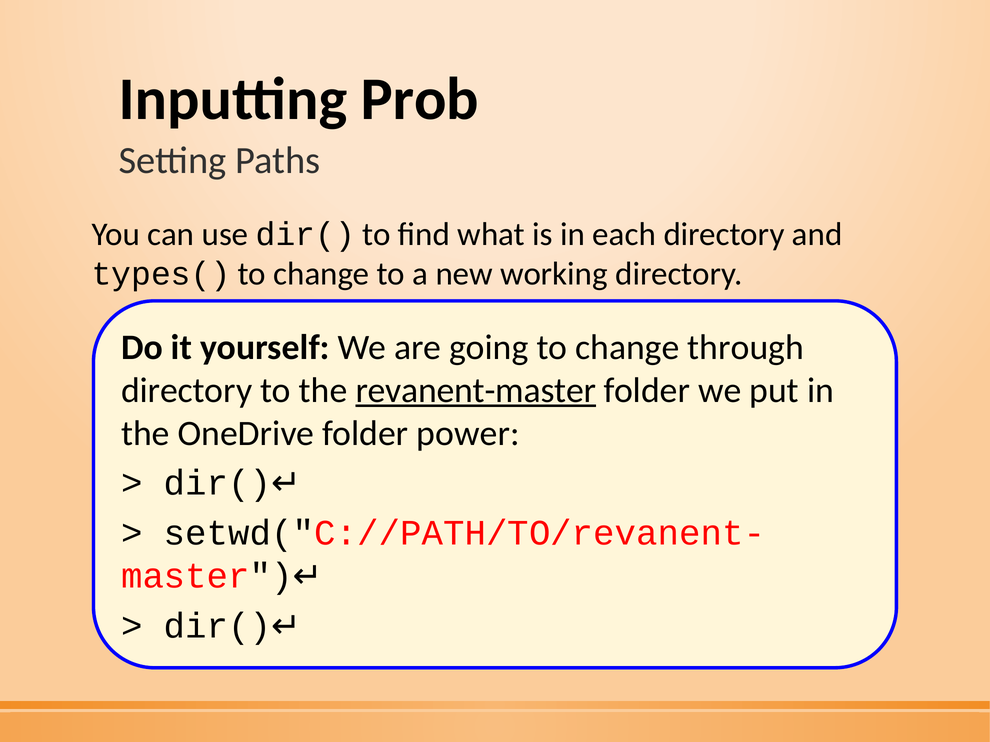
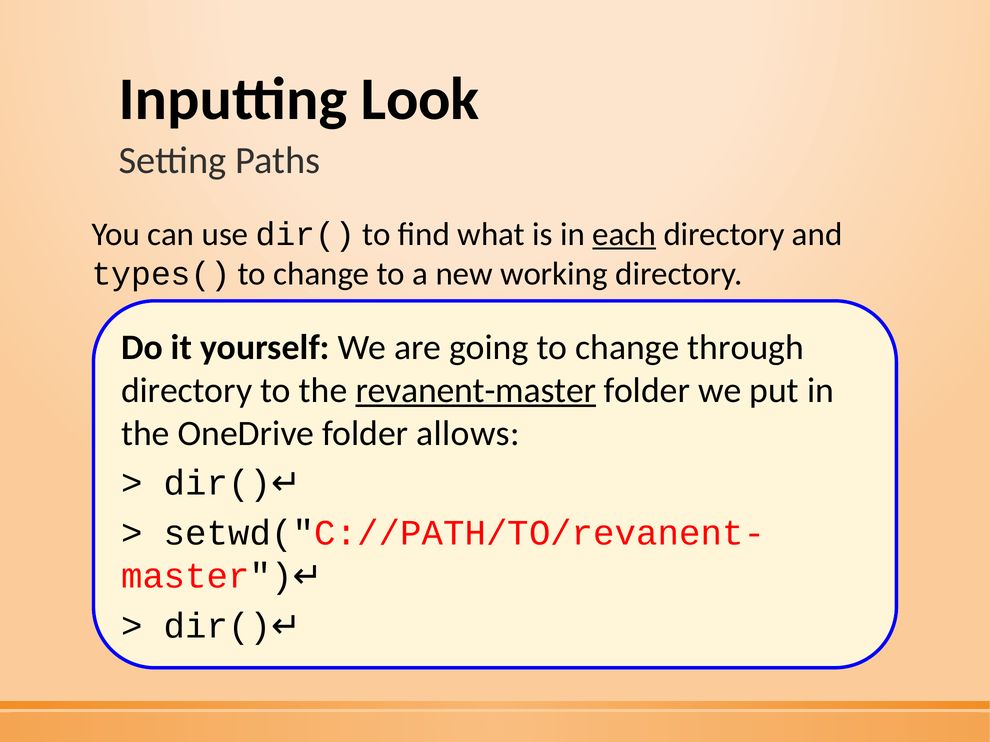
Prob: Prob -> Look
each underline: none -> present
power: power -> allows
